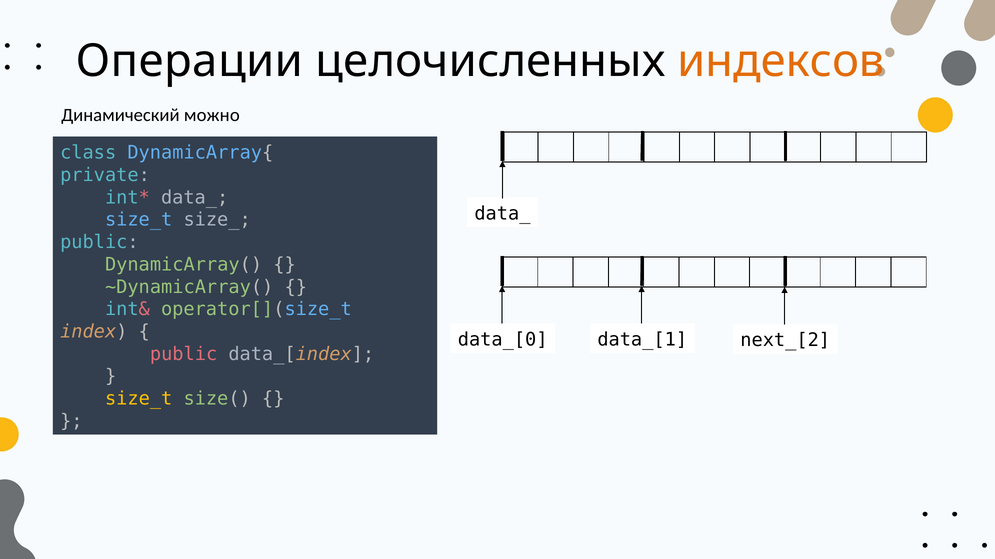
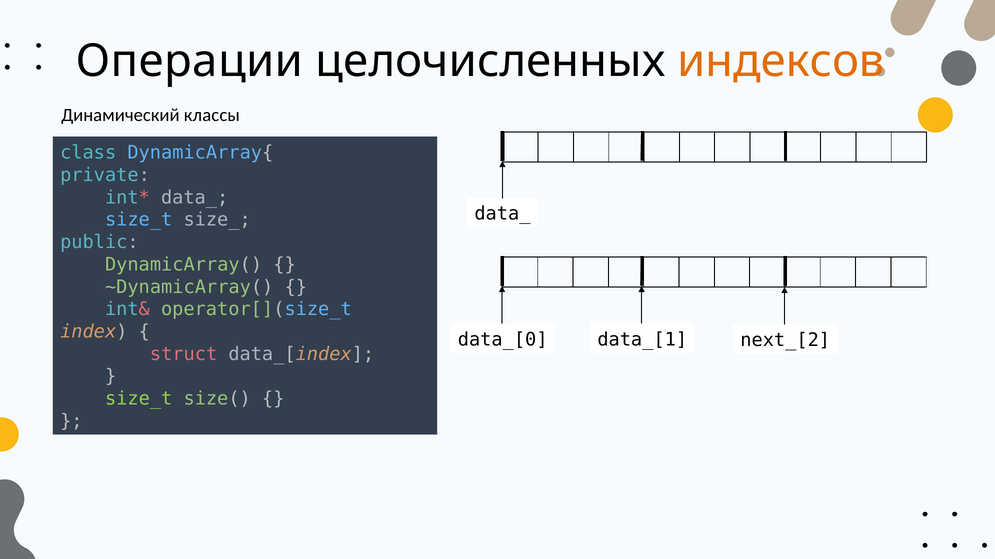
можно: можно -> классы
public at (184, 354): public -> struct
size_t at (139, 399) colour: yellow -> light green
